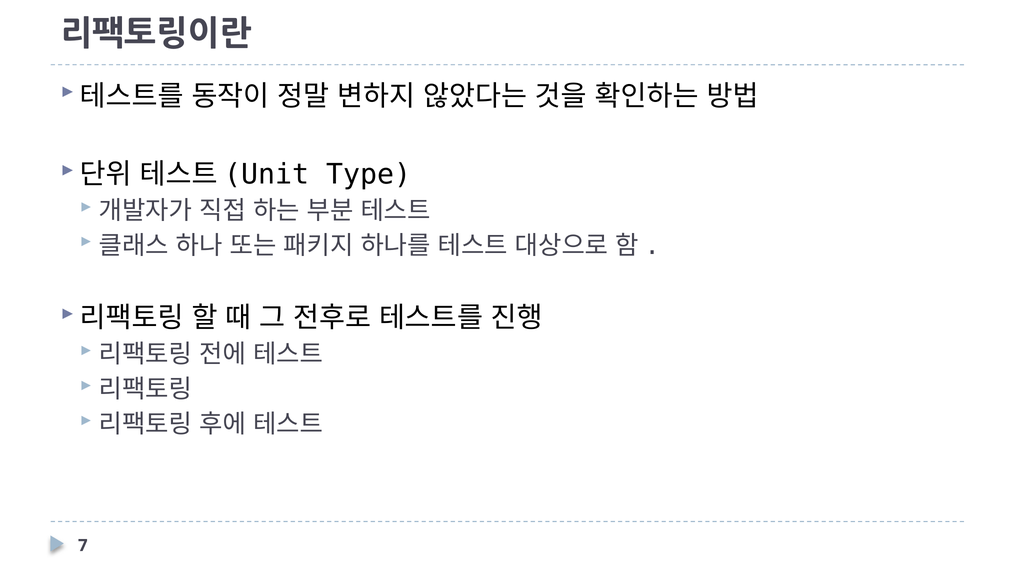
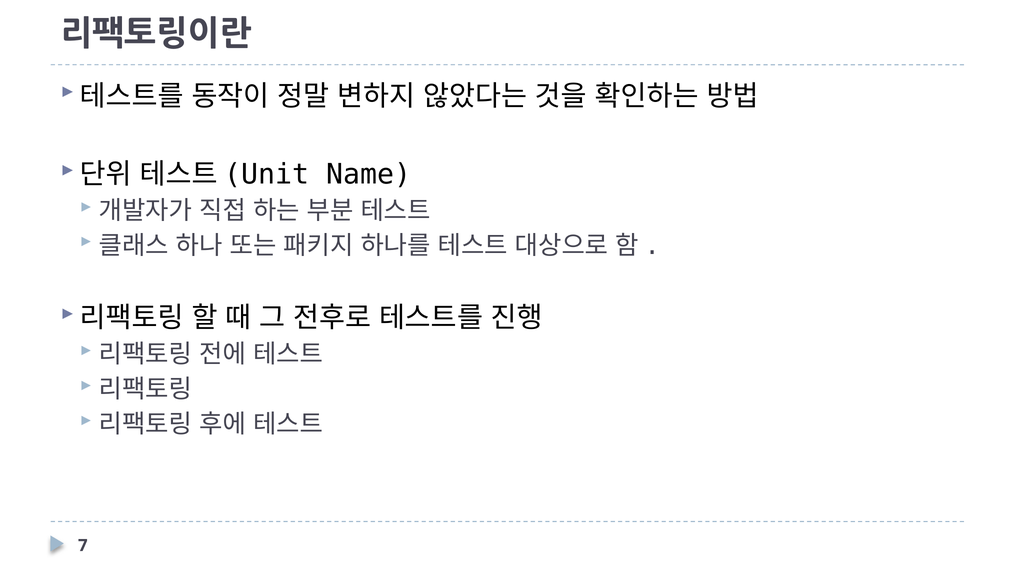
Type: Type -> Name
